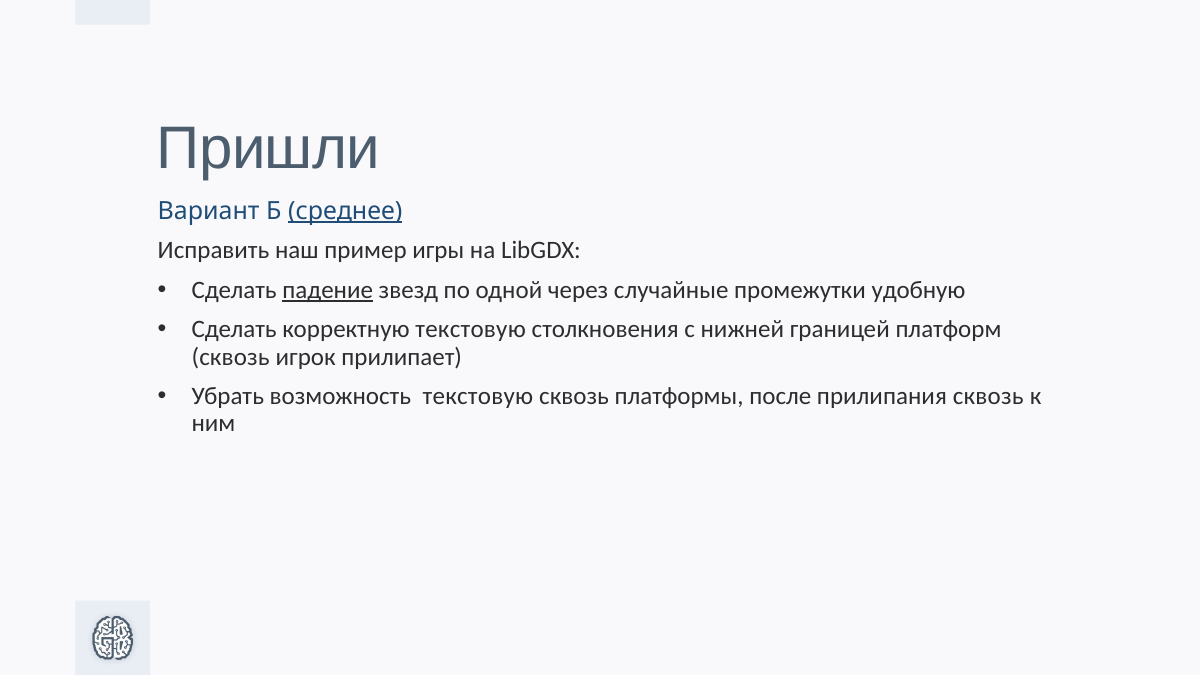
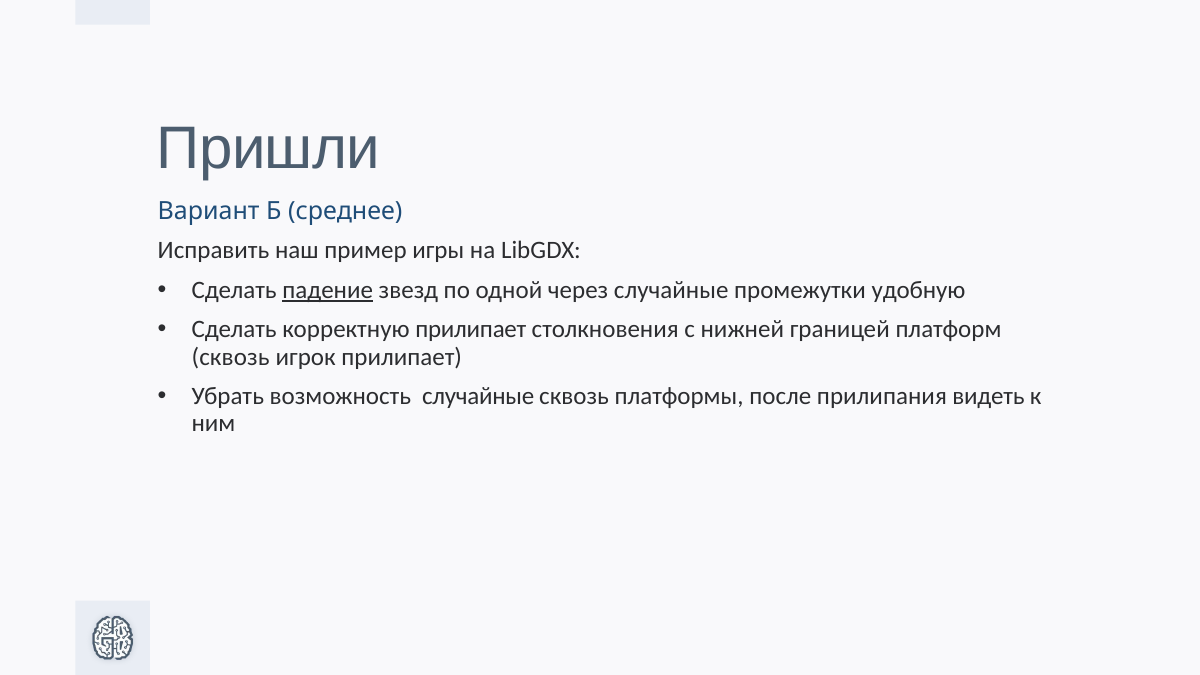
среднее underline: present -> none
корректную текстовую: текстовую -> прилипает
возможность текстовую: текстовую -> случайные
прилипания сквозь: сквозь -> видеть
